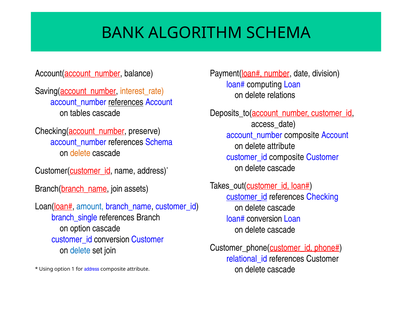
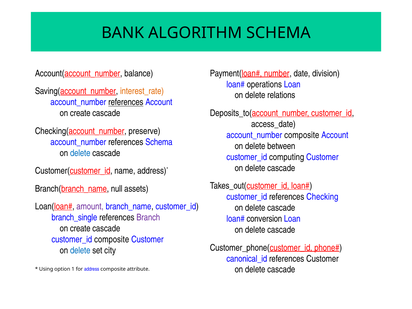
computing: computing -> operations
tables at (80, 113): tables -> create
delete attribute: attribute -> between
delete at (80, 153) colour: orange -> blue
customer_id composite: composite -> computing
Branch(branch_name join: join -> null
customer_id at (247, 197) underline: present -> none
amount colour: blue -> purple
Branch colour: black -> purple
option at (80, 229): option -> create
customer_id conversion: conversion -> composite
set join: join -> city
relational_id: relational_id -> canonical_id
